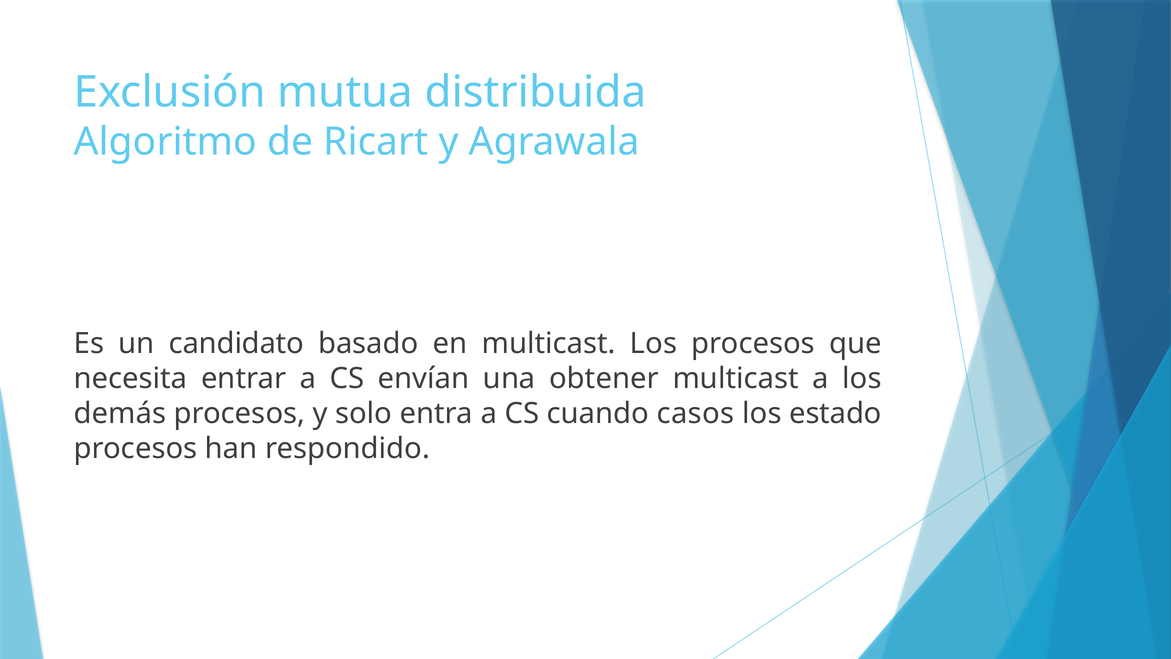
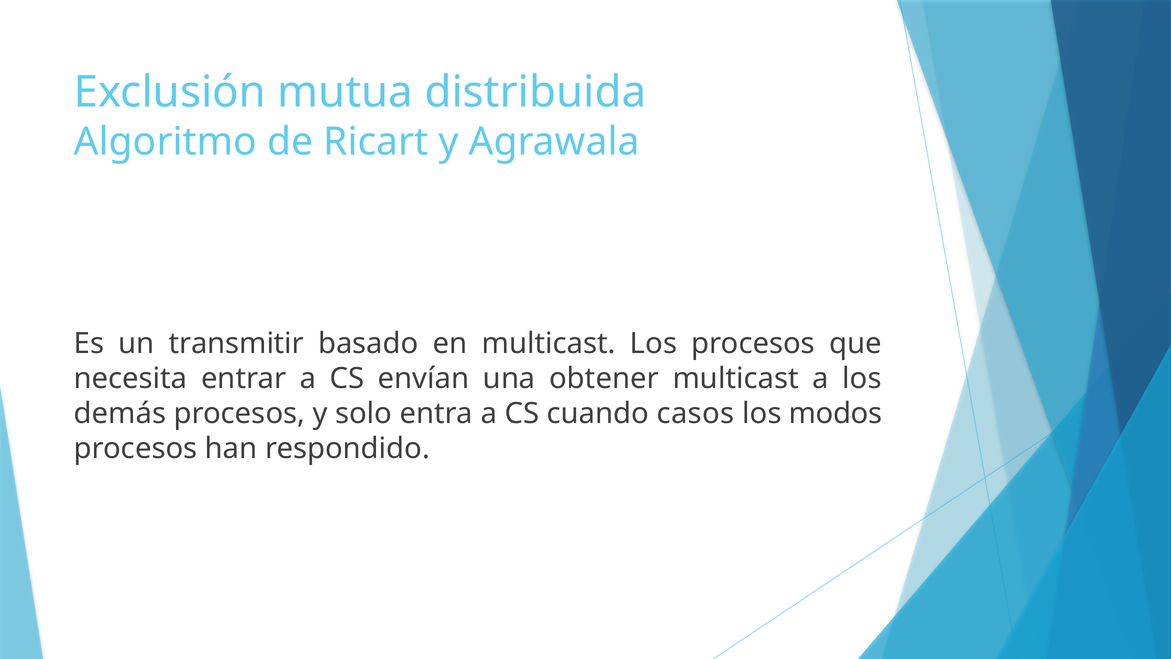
candidato: candidato -> transmitir
estado: estado -> modos
